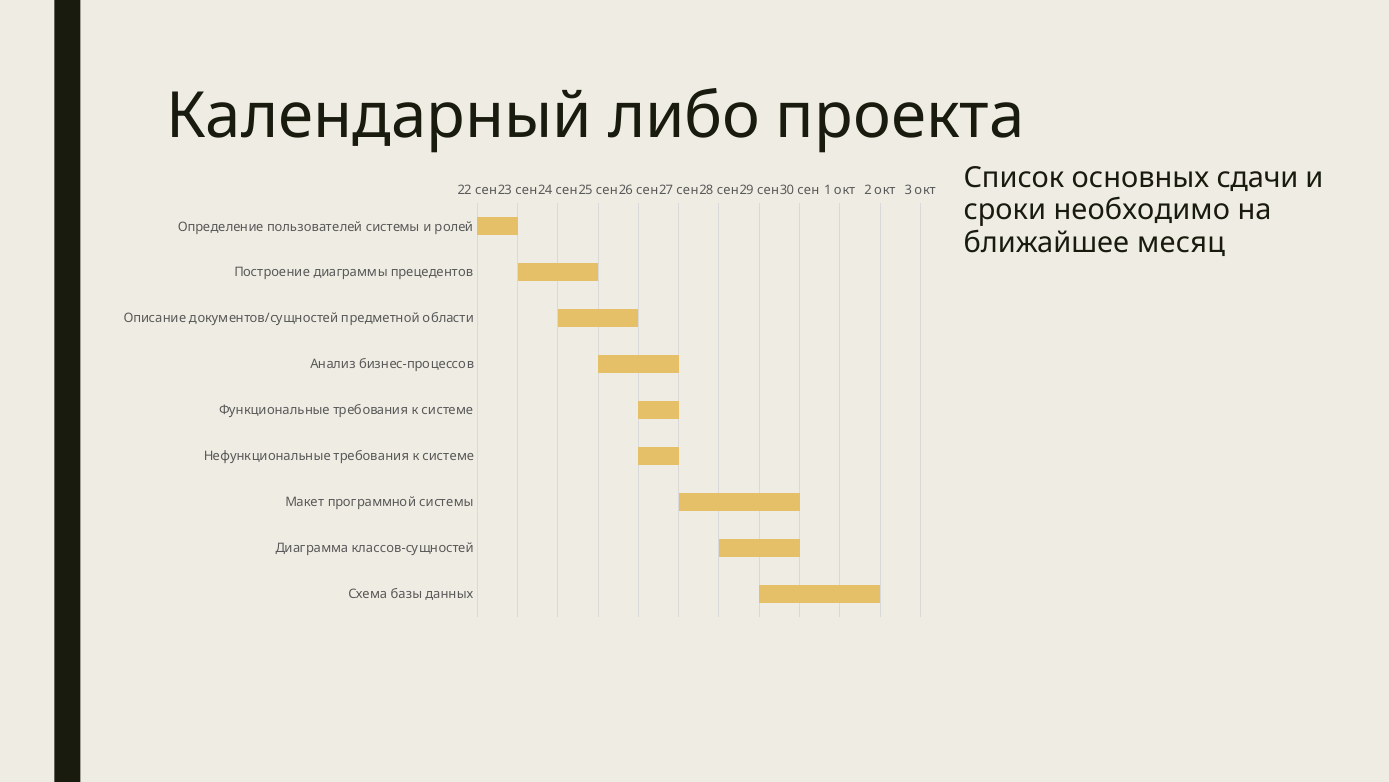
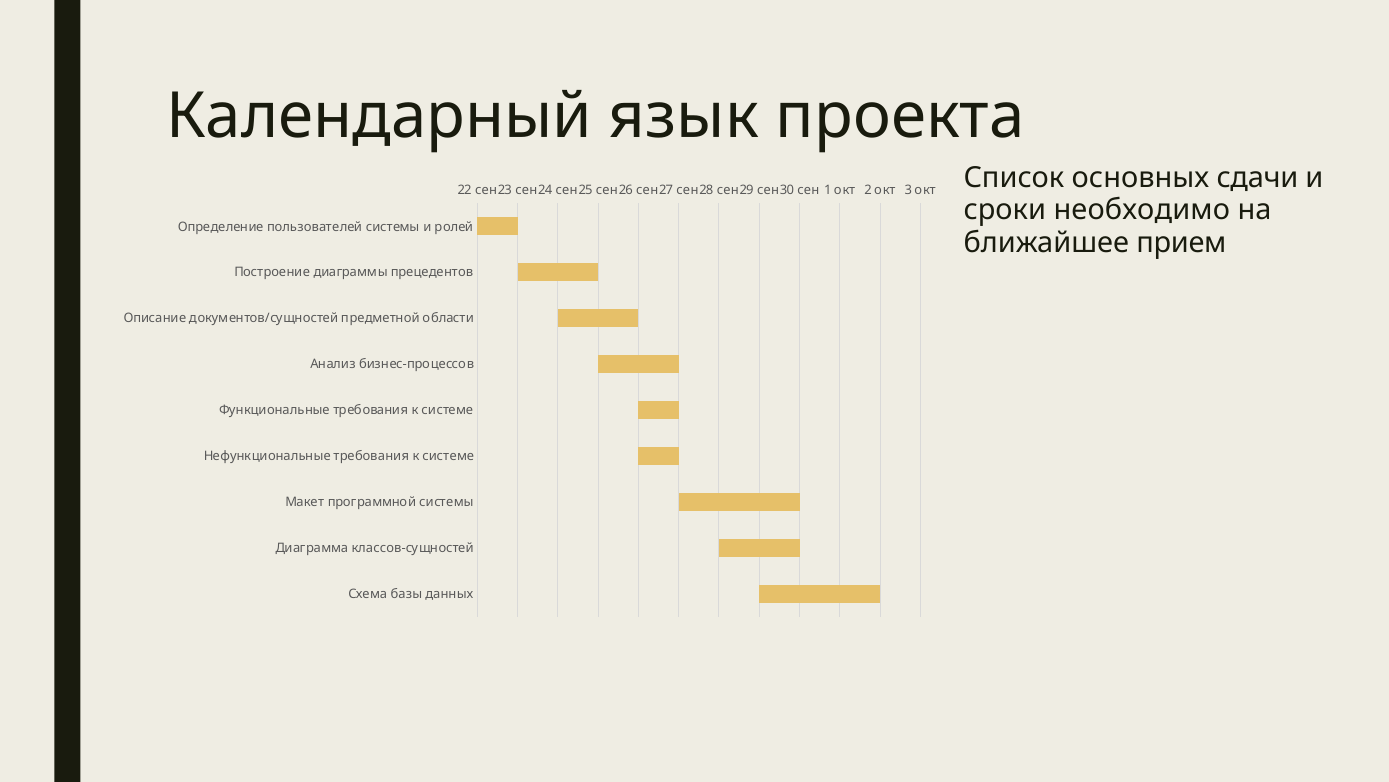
либо: либо -> язык
месяц: месяц -> прием
